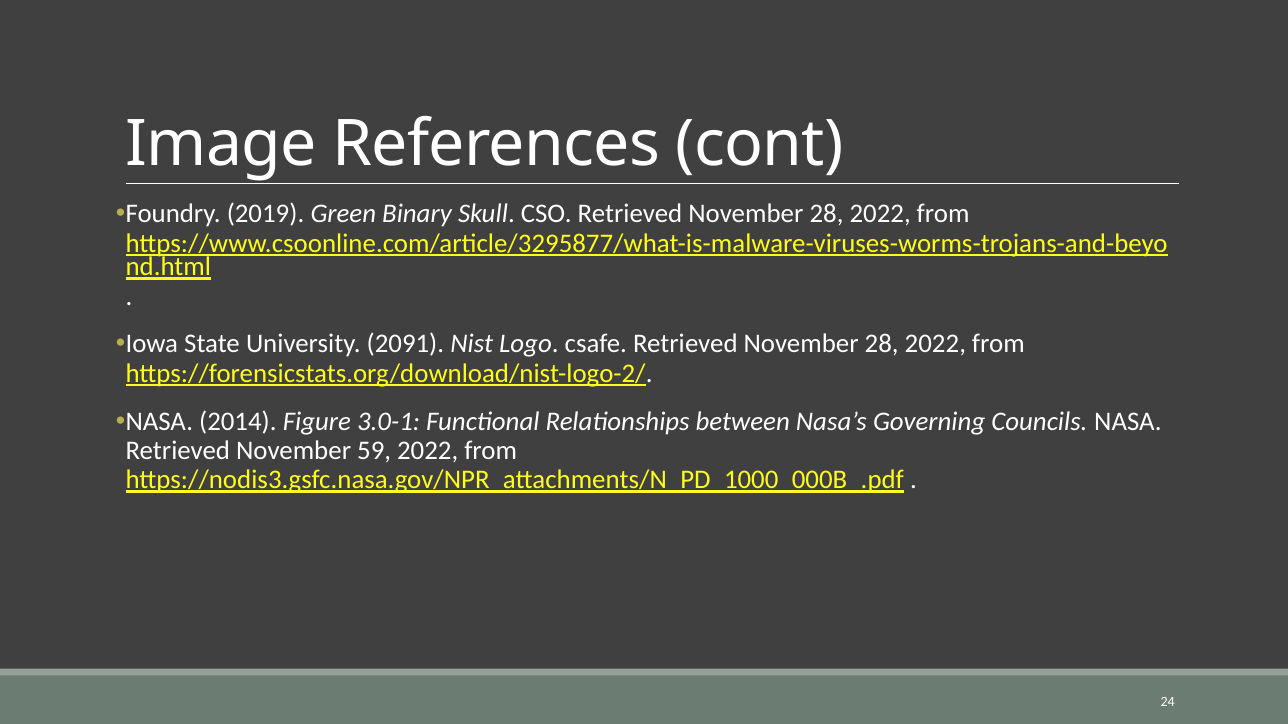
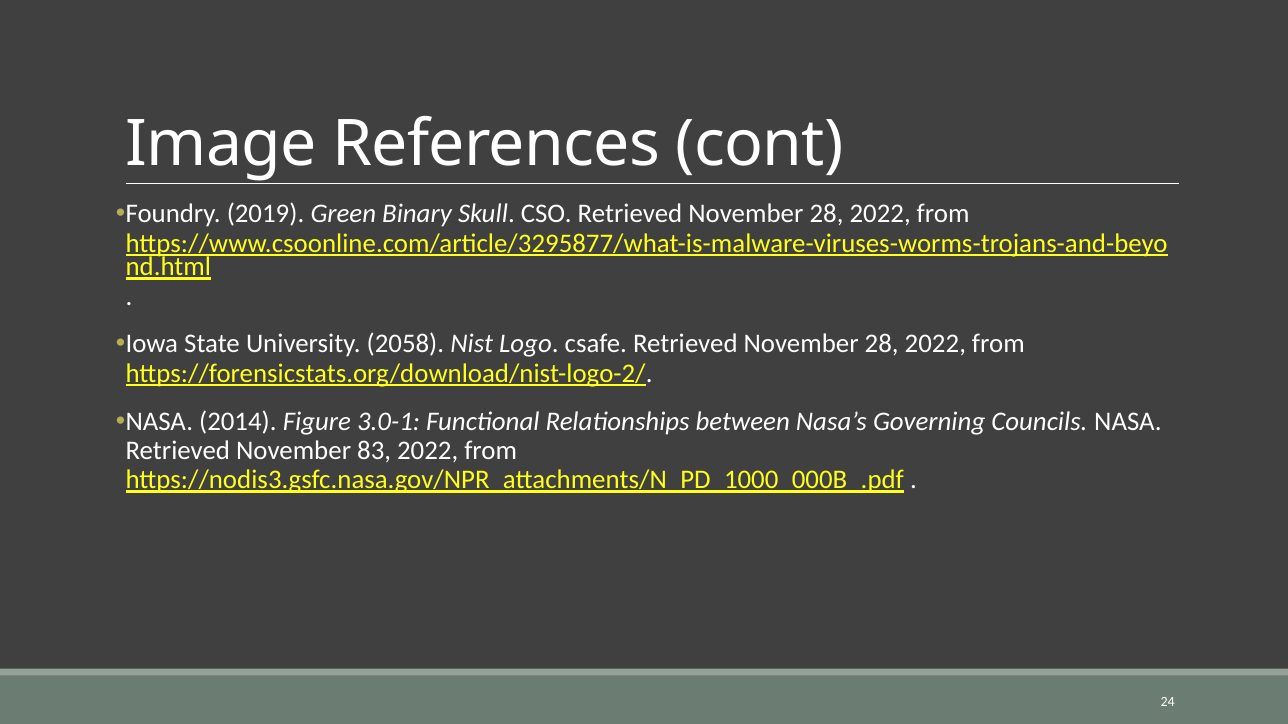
2091: 2091 -> 2058
59: 59 -> 83
